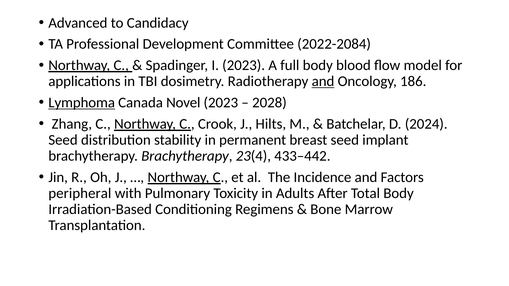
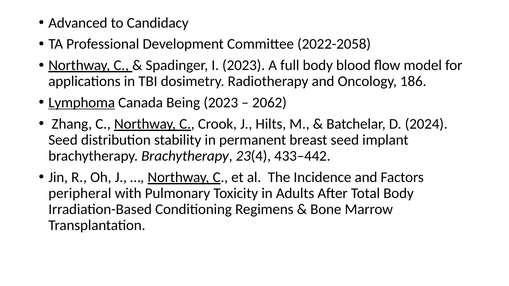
2022-2084: 2022-2084 -> 2022-2058
and at (323, 81) underline: present -> none
Novel: Novel -> Being
2028: 2028 -> 2062
